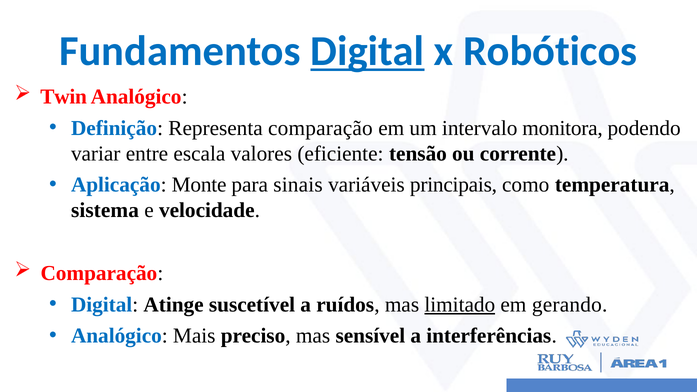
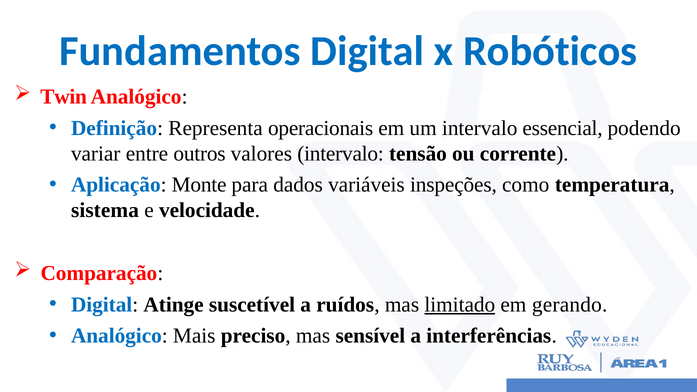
Digital at (367, 51) underline: present -> none
Representa comparação: comparação -> operacionais
monitora: monitora -> essencial
escala: escala -> outros
valores eficiente: eficiente -> intervalo
sinais: sinais -> dados
principais: principais -> inspeções
